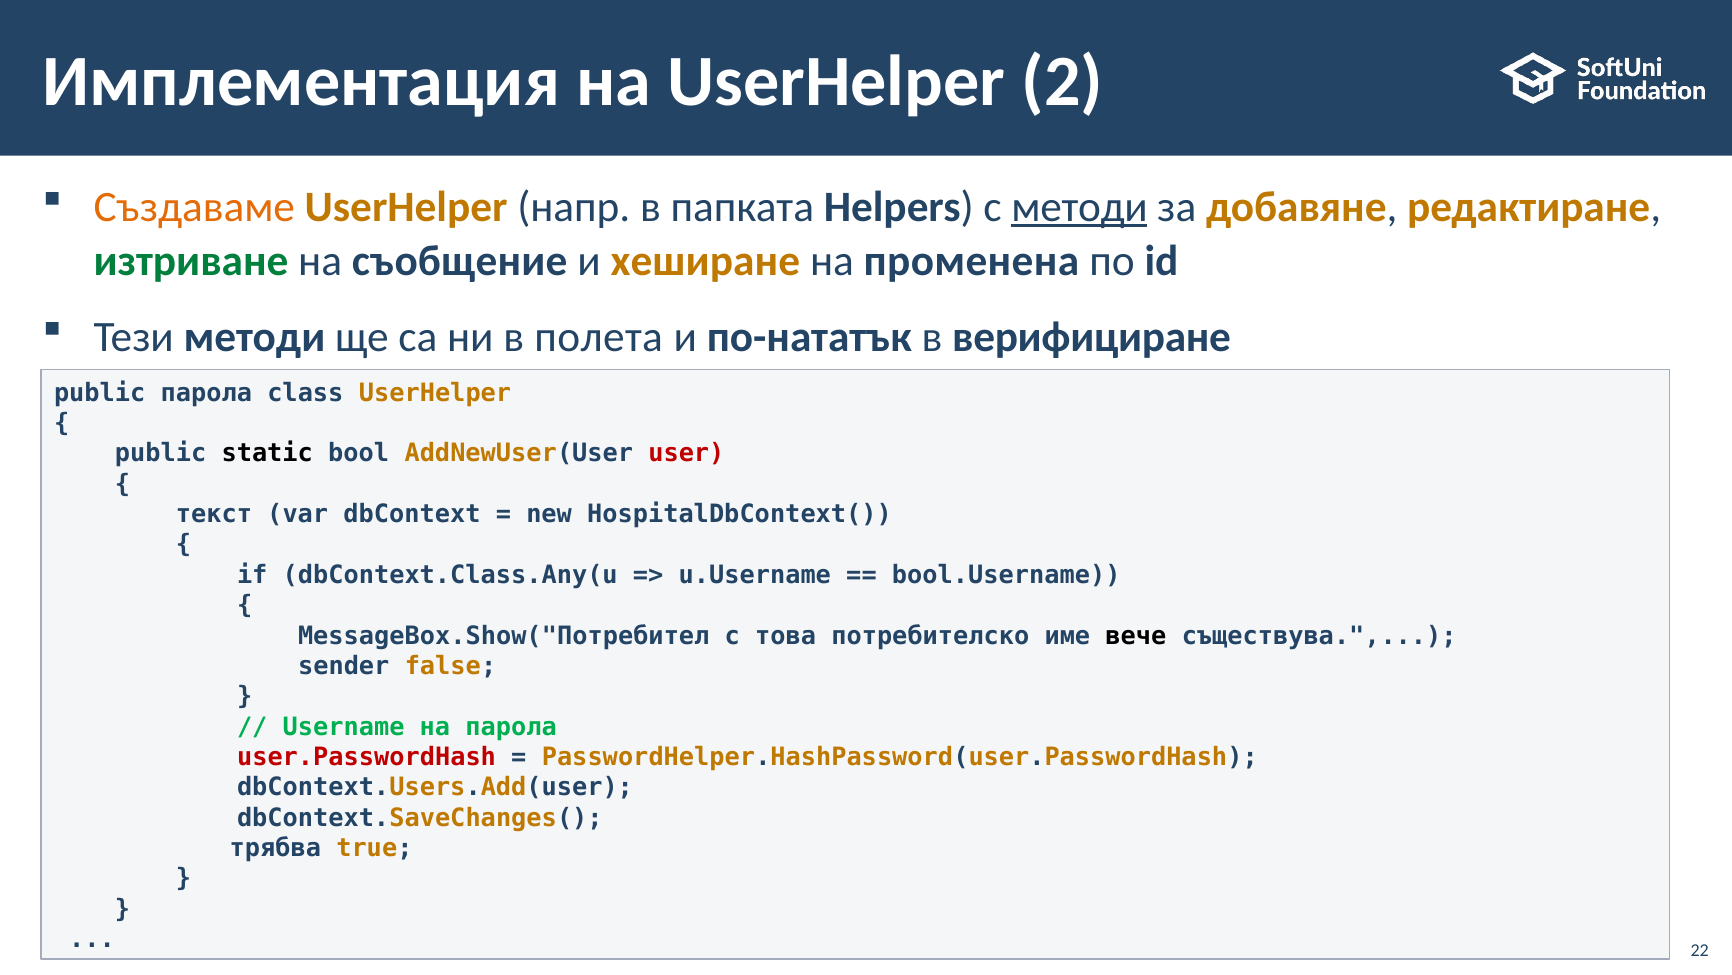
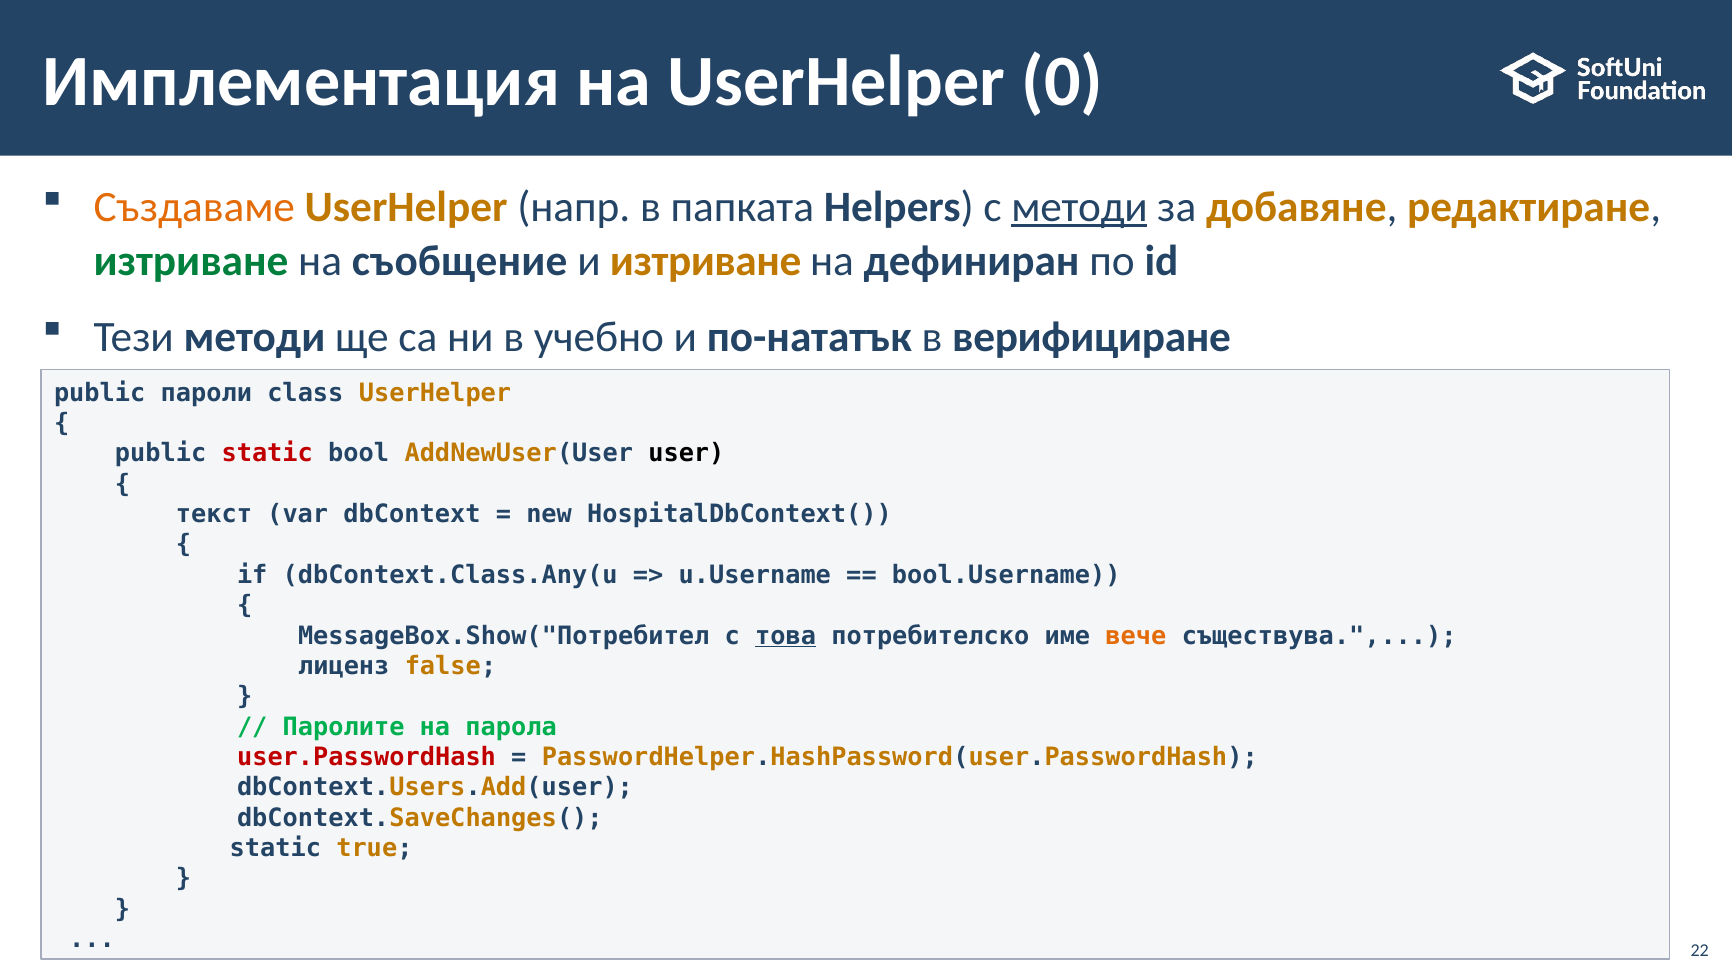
2: 2 -> 0
и хеширане: хеширане -> изтриване
променена: променена -> дефиниран
полета: полета -> учебно
public парола: парола -> пароли
static at (267, 453) colour: black -> red
user colour: red -> black
това underline: none -> present
вече colour: black -> orange
sender: sender -> лиценз
Username: Username -> Паролите
трябва at (275, 847): трябва -> static
